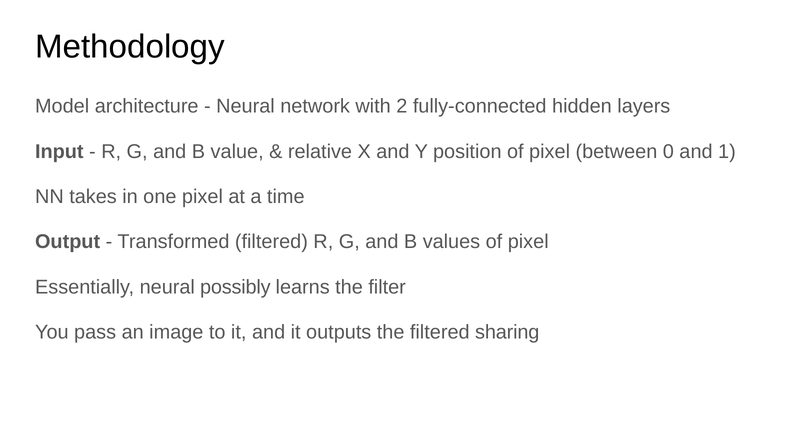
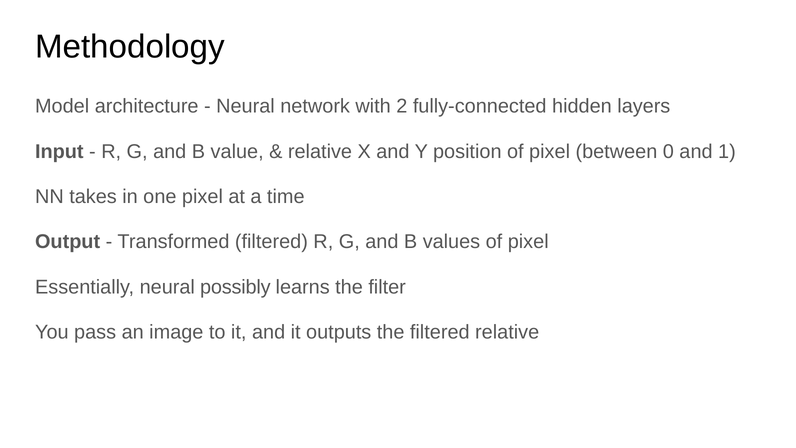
filtered sharing: sharing -> relative
